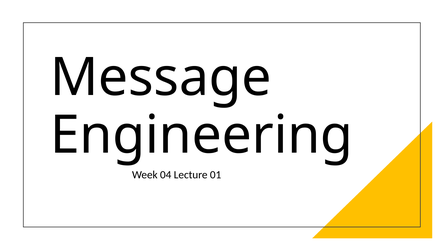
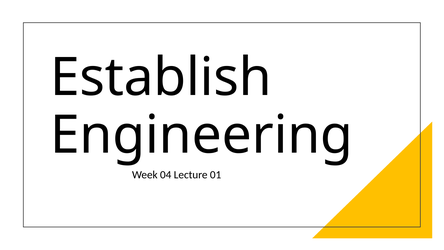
Message: Message -> Establish
